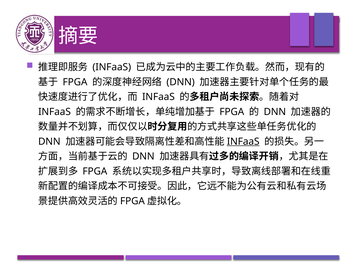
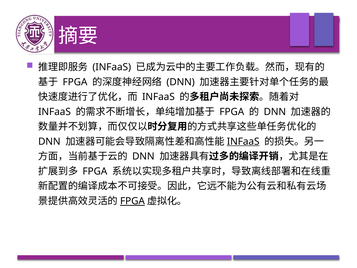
FPGA at (132, 201) underline: none -> present
